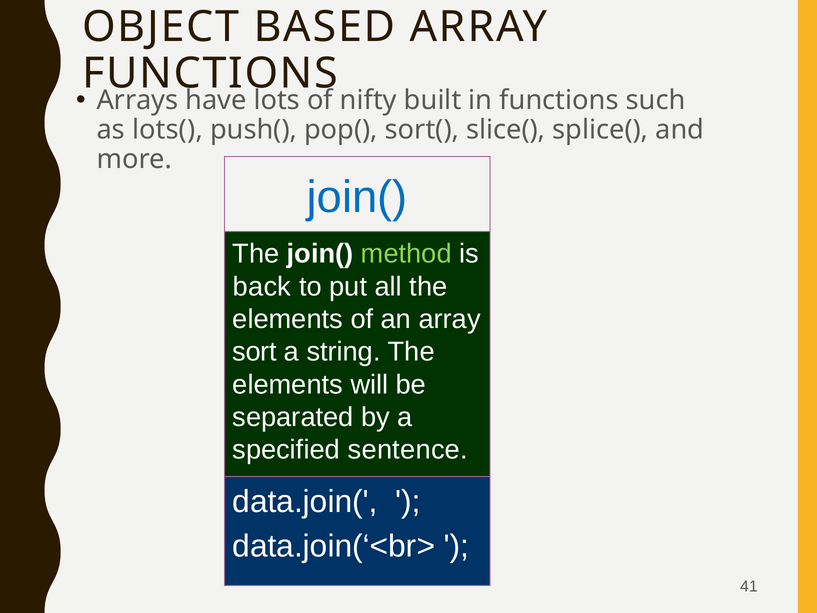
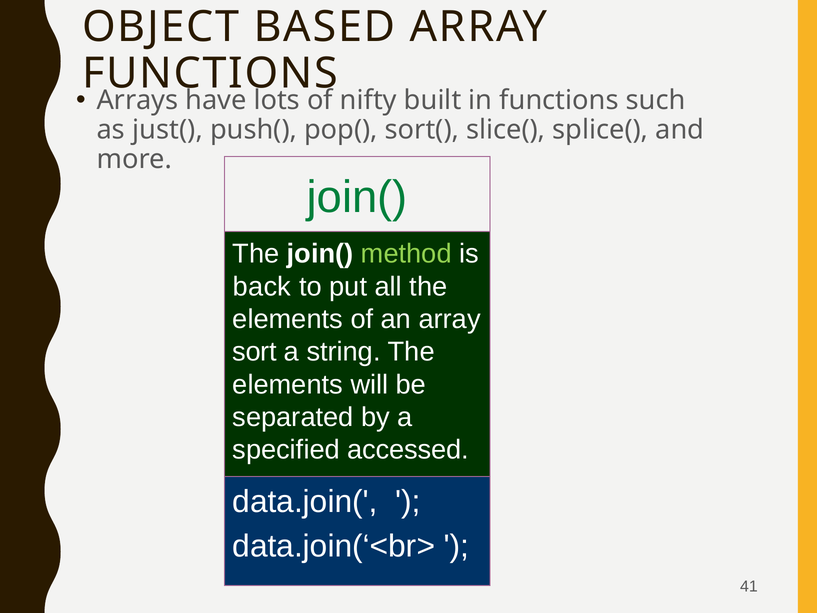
lots(: lots( -> just(
join( at (357, 197) colour: blue -> green
sentence: sentence -> accessed
